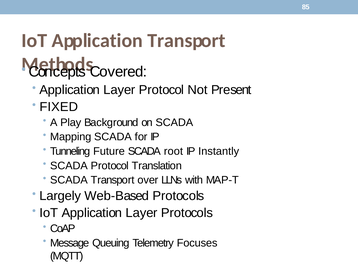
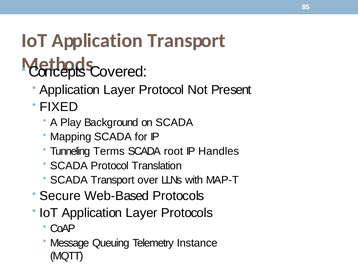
Future: Future -> Terms
Instantly: Instantly -> Handles
Largely: Largely -> Secure
Focuses: Focuses -> Instance
